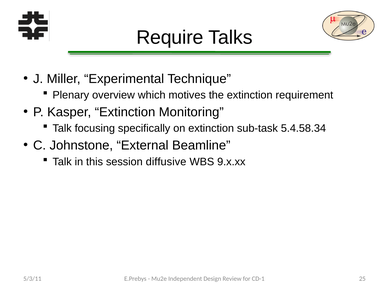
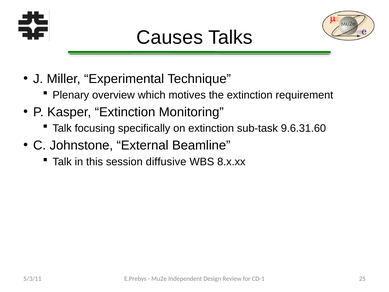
Require: Require -> Causes
5.4.58.34: 5.4.58.34 -> 9.6.31.60
9.x.xx: 9.x.xx -> 8.x.xx
